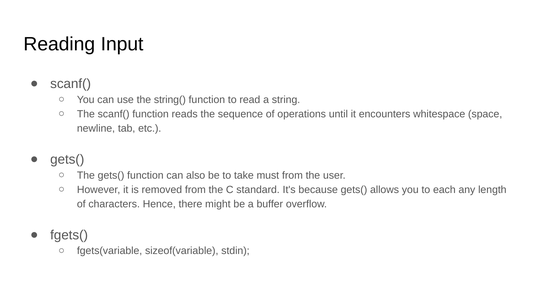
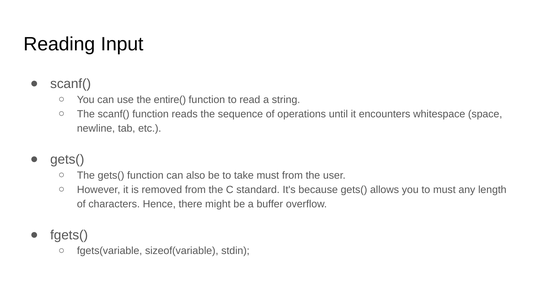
string(: string( -> entire(
to each: each -> must
